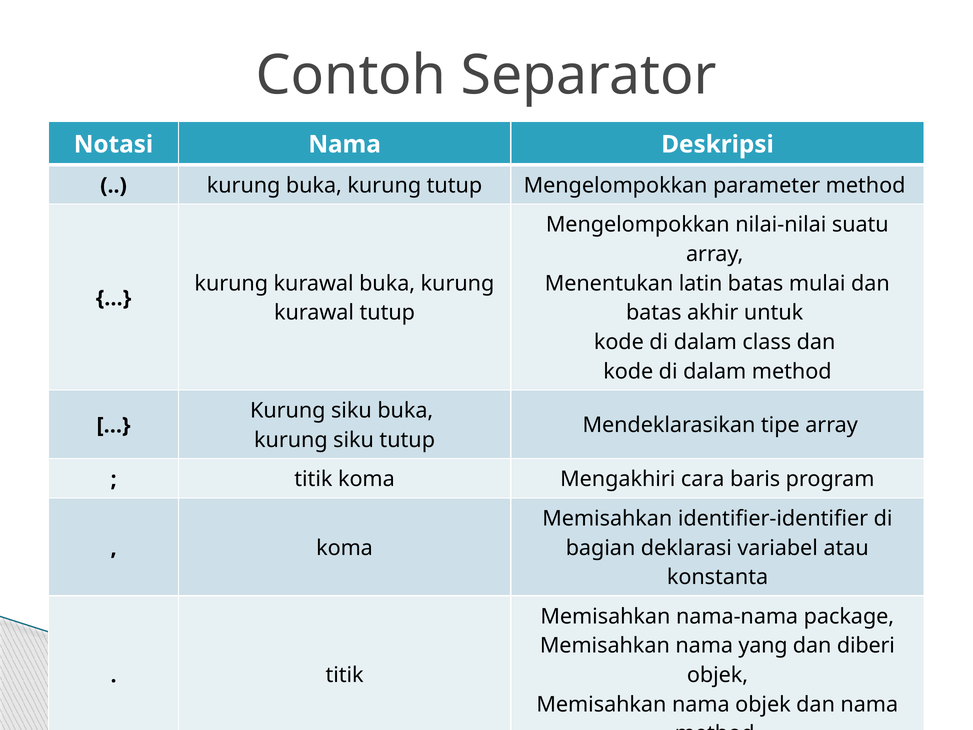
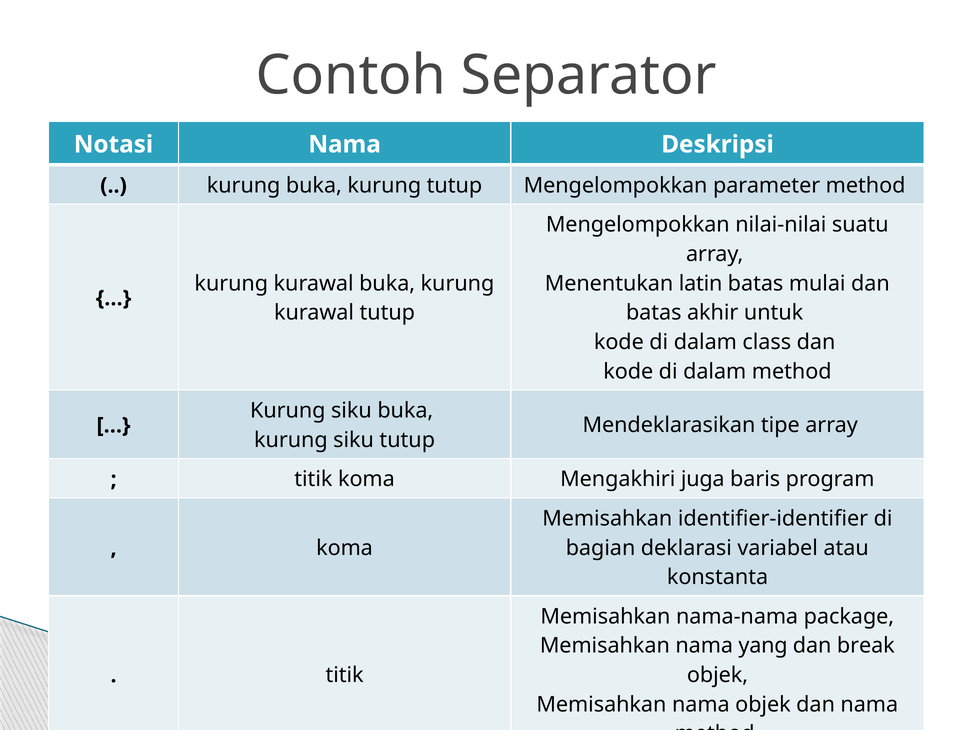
cara: cara -> juga
diberi: diberi -> break
